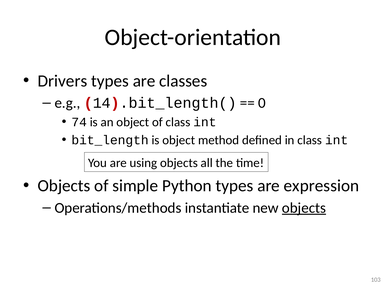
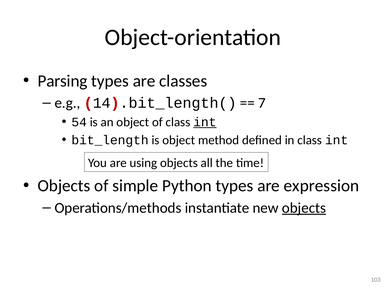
Drivers: Drivers -> Parsing
0: 0 -> 7
74: 74 -> 54
int at (205, 122) underline: none -> present
